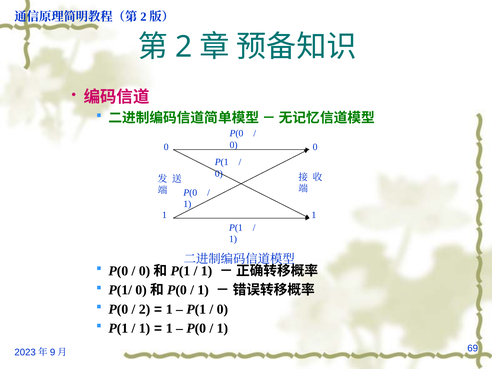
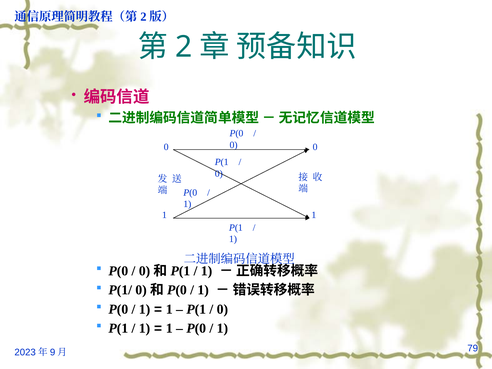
2 at (145, 309): 2 -> 1
69: 69 -> 79
